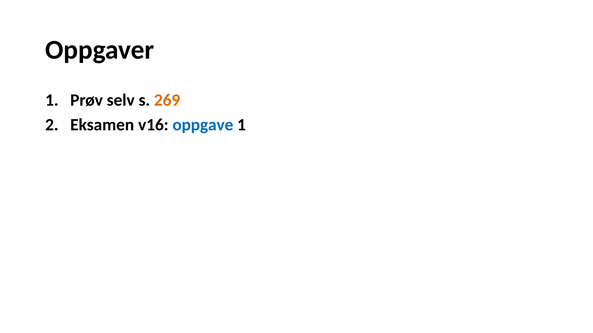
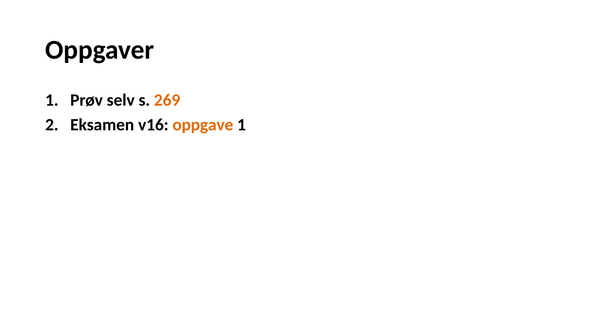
oppgave colour: blue -> orange
